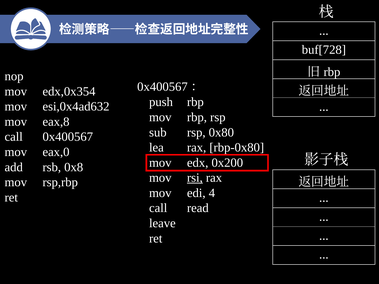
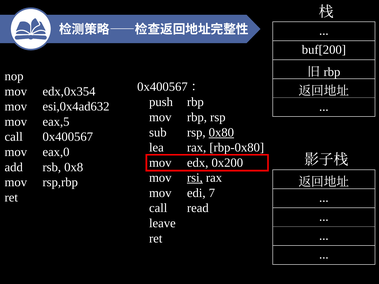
buf[728: buf[728 -> buf[200
eax,8: eax,8 -> eax,5
0x80 underline: none -> present
4: 4 -> 7
